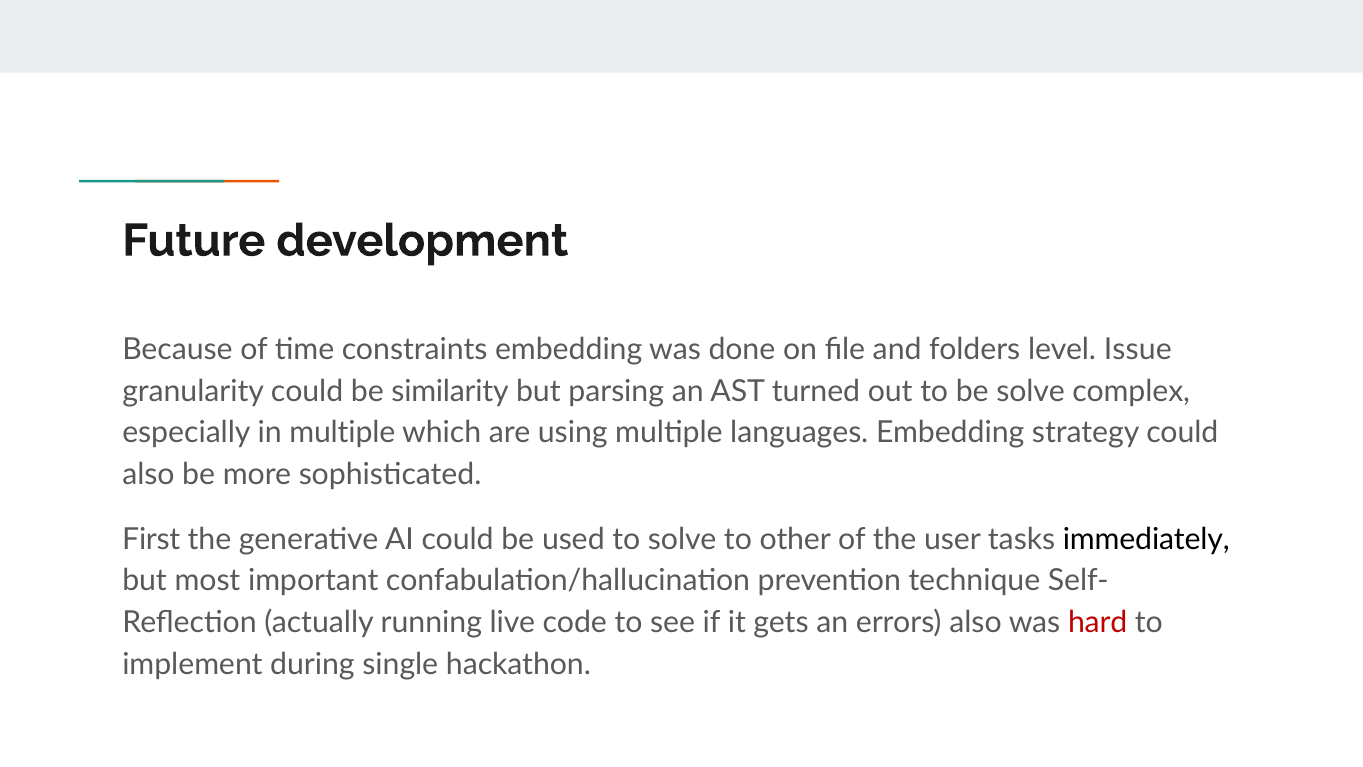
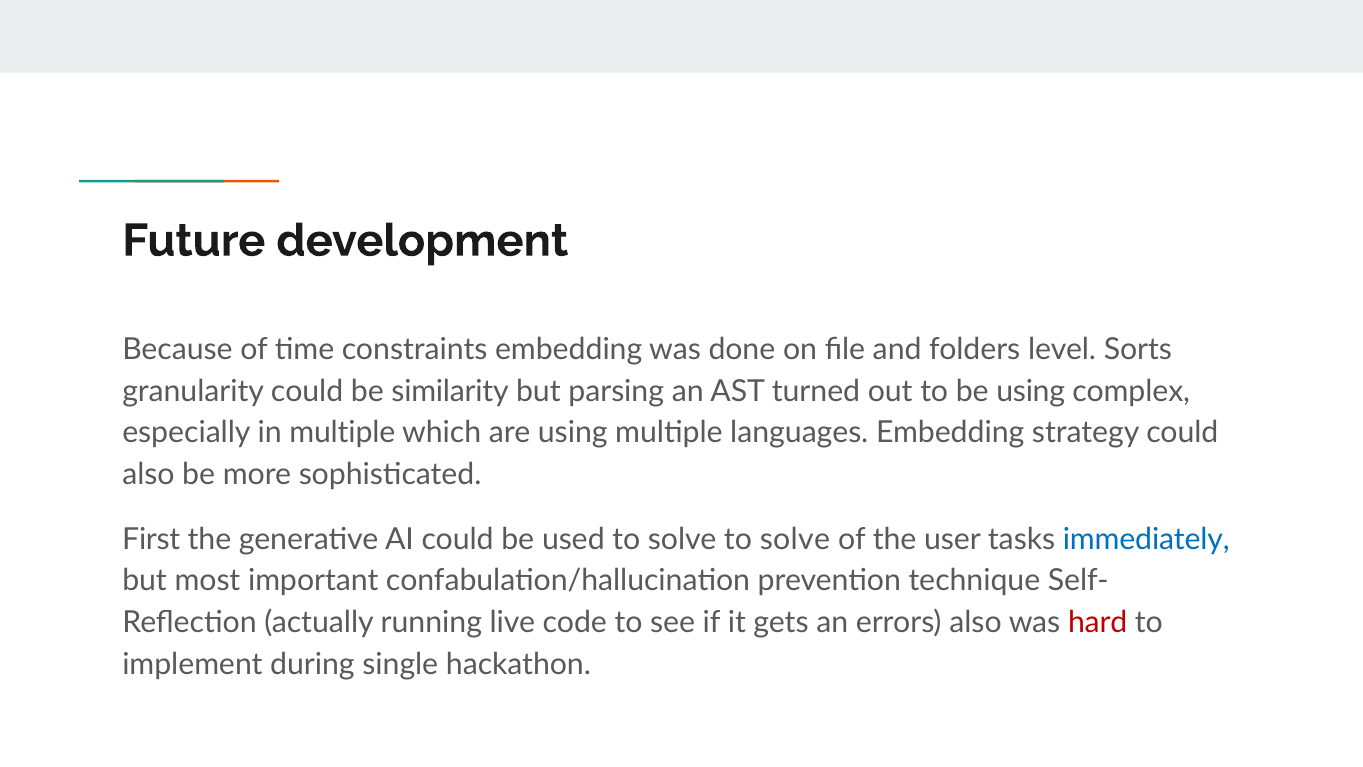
Issue: Issue -> Sorts
be solve: solve -> using
solve to other: other -> solve
immediately colour: black -> blue
